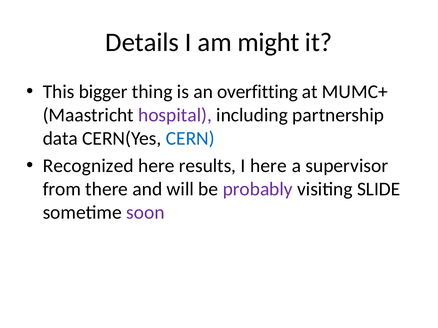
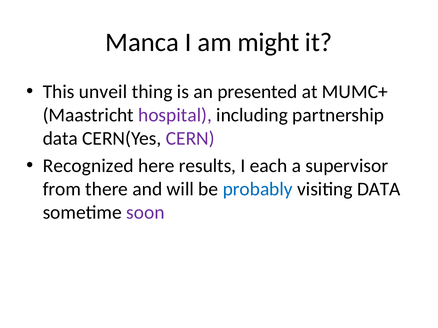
Details: Details -> Manca
bigger: bigger -> unveil
overfitting: overfitting -> presented
CERN colour: blue -> purple
I here: here -> each
probably colour: purple -> blue
visiting SLIDE: SLIDE -> DATA
